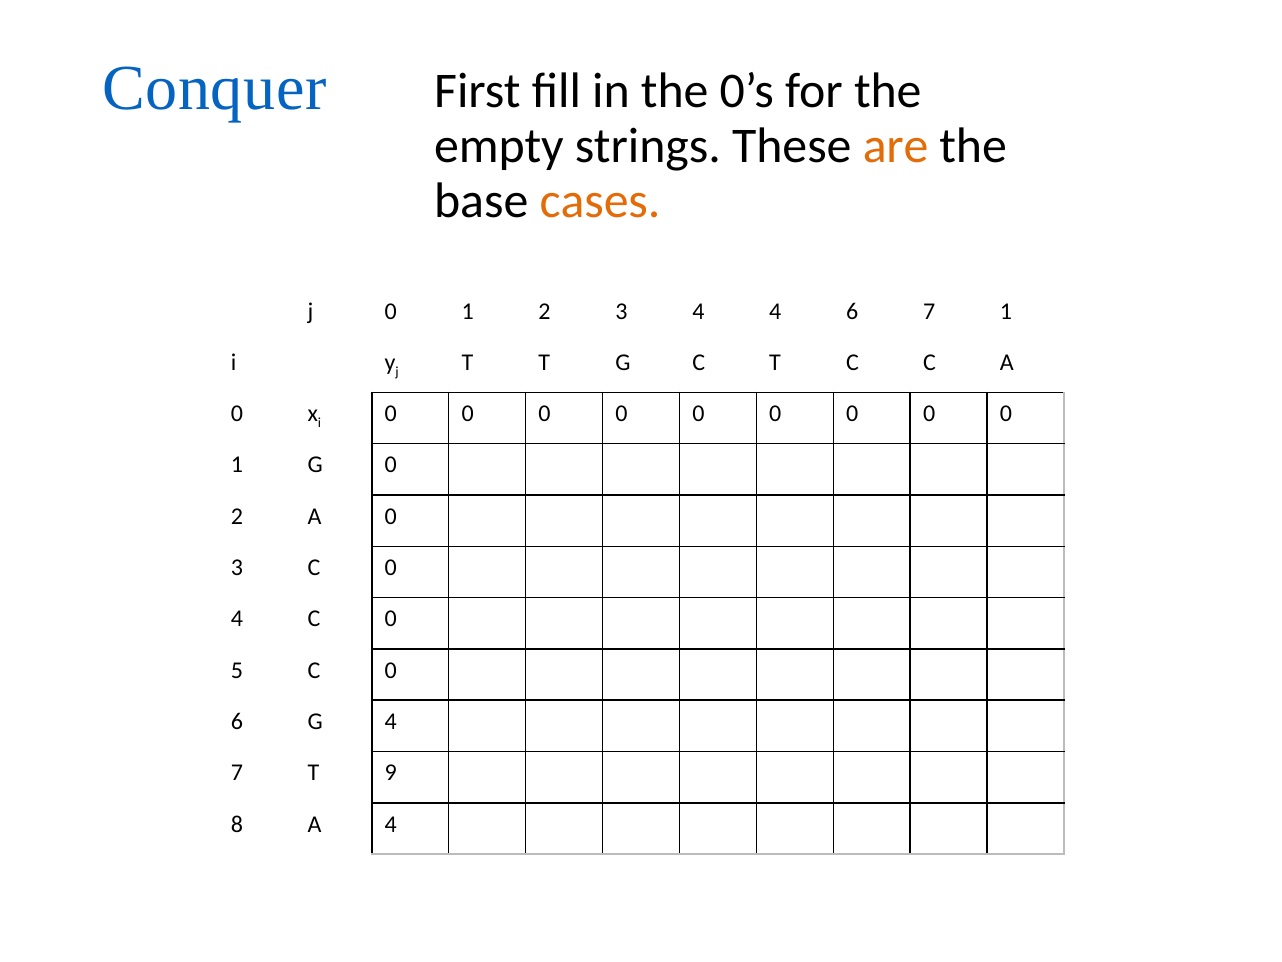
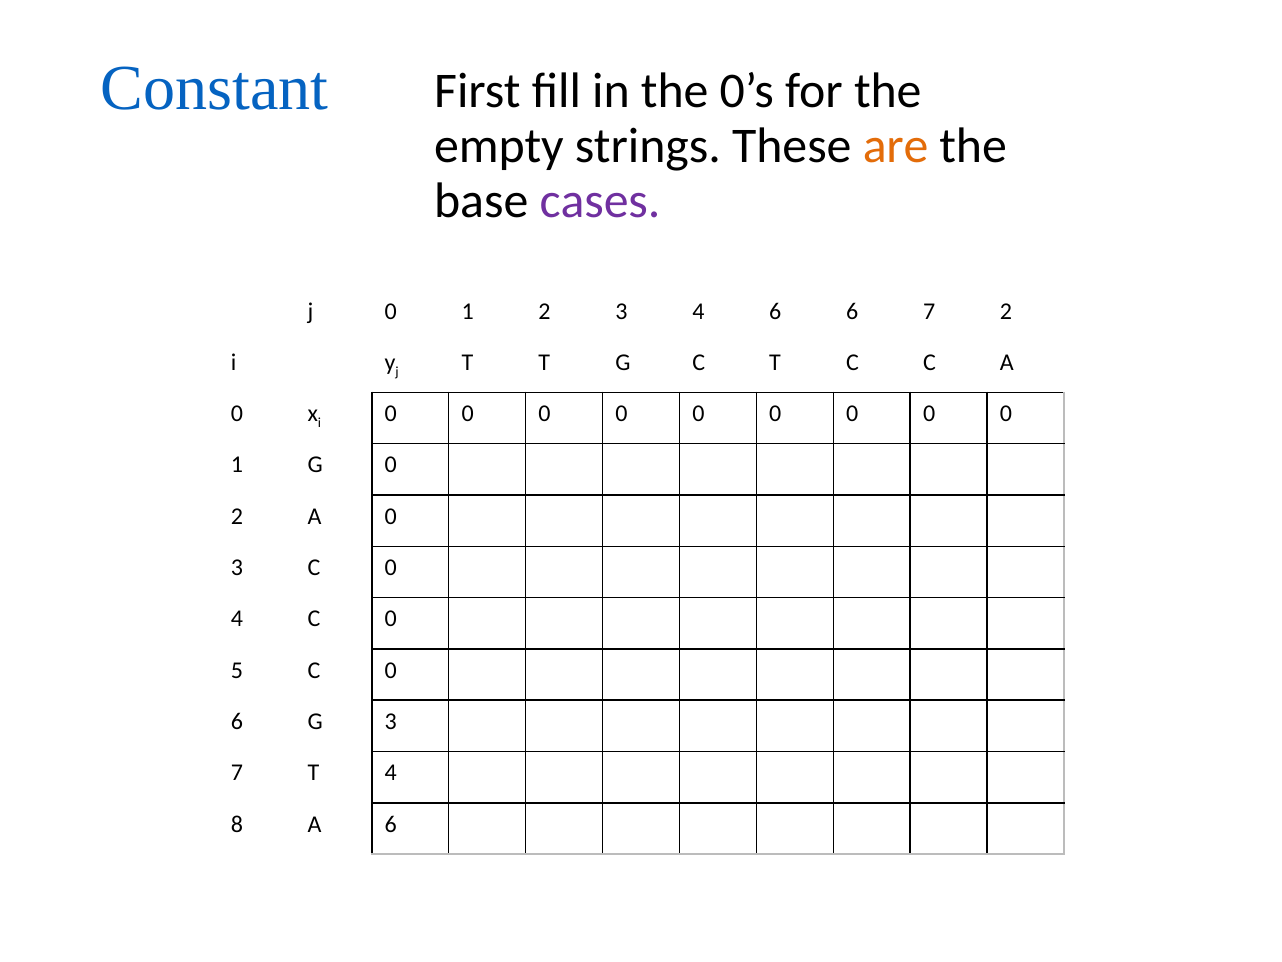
Conquer: Conquer -> Constant
cases colour: orange -> purple
4 4: 4 -> 6
7 1: 1 -> 2
G 4: 4 -> 3
T 9: 9 -> 4
A 4: 4 -> 6
